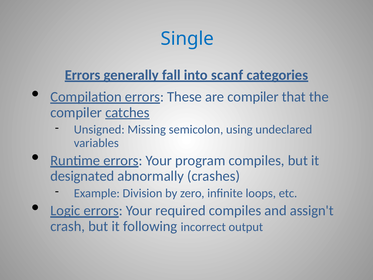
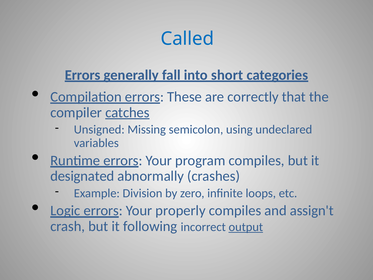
Single: Single -> Called
scanf: scanf -> short
are compiler: compiler -> correctly
required: required -> properly
output underline: none -> present
